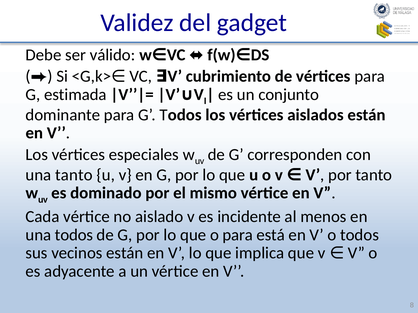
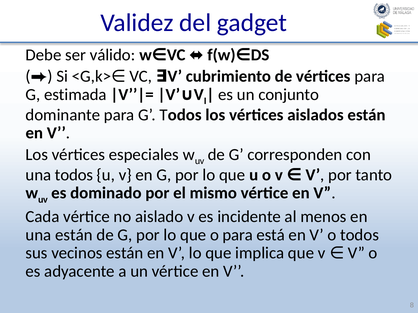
una tanto: tanto -> todos
una todos: todos -> están
